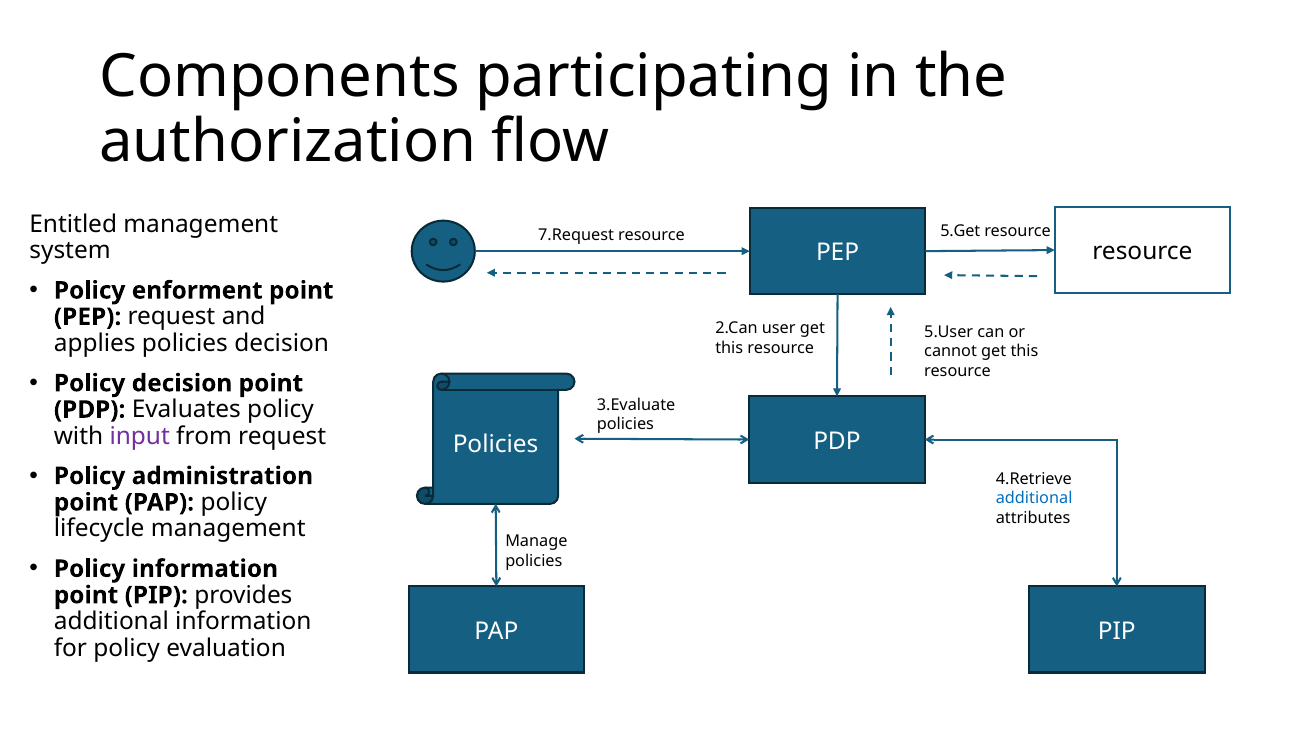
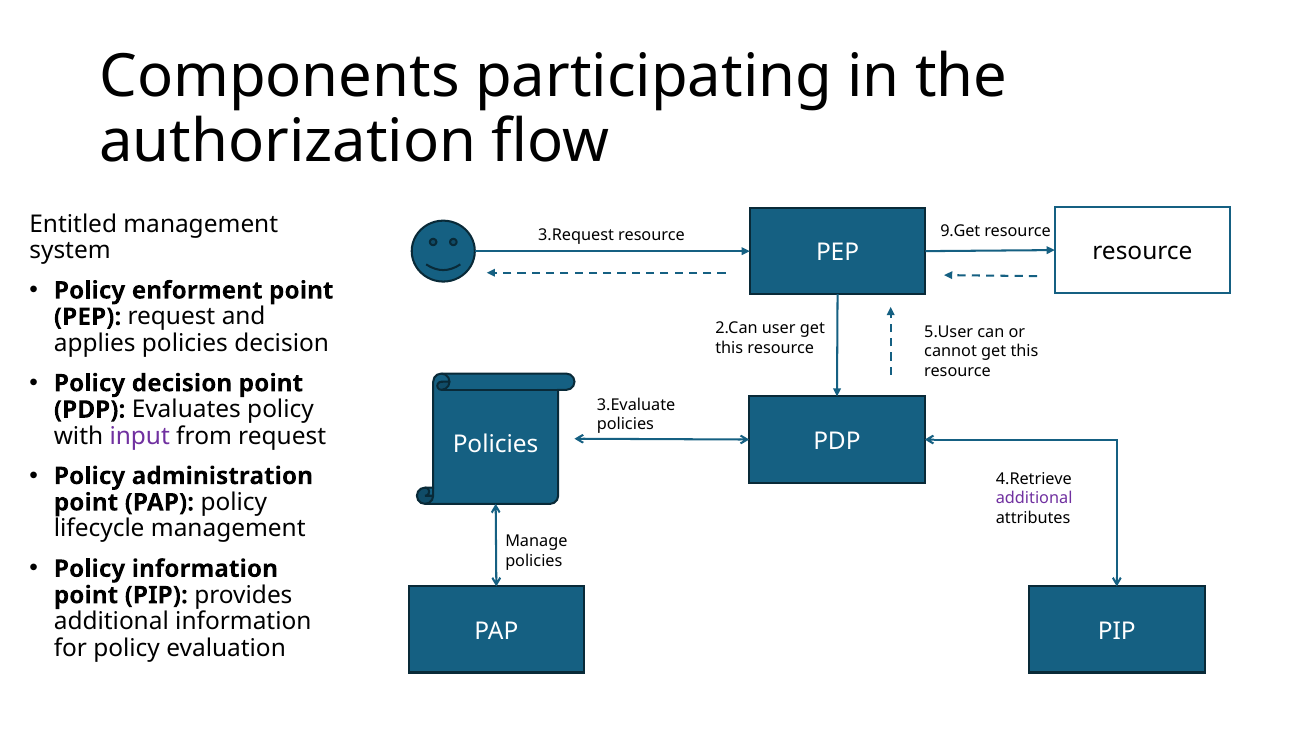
5.Get: 5.Get -> 9.Get
7.Request: 7.Request -> 3.Request
additional at (1034, 499) colour: blue -> purple
